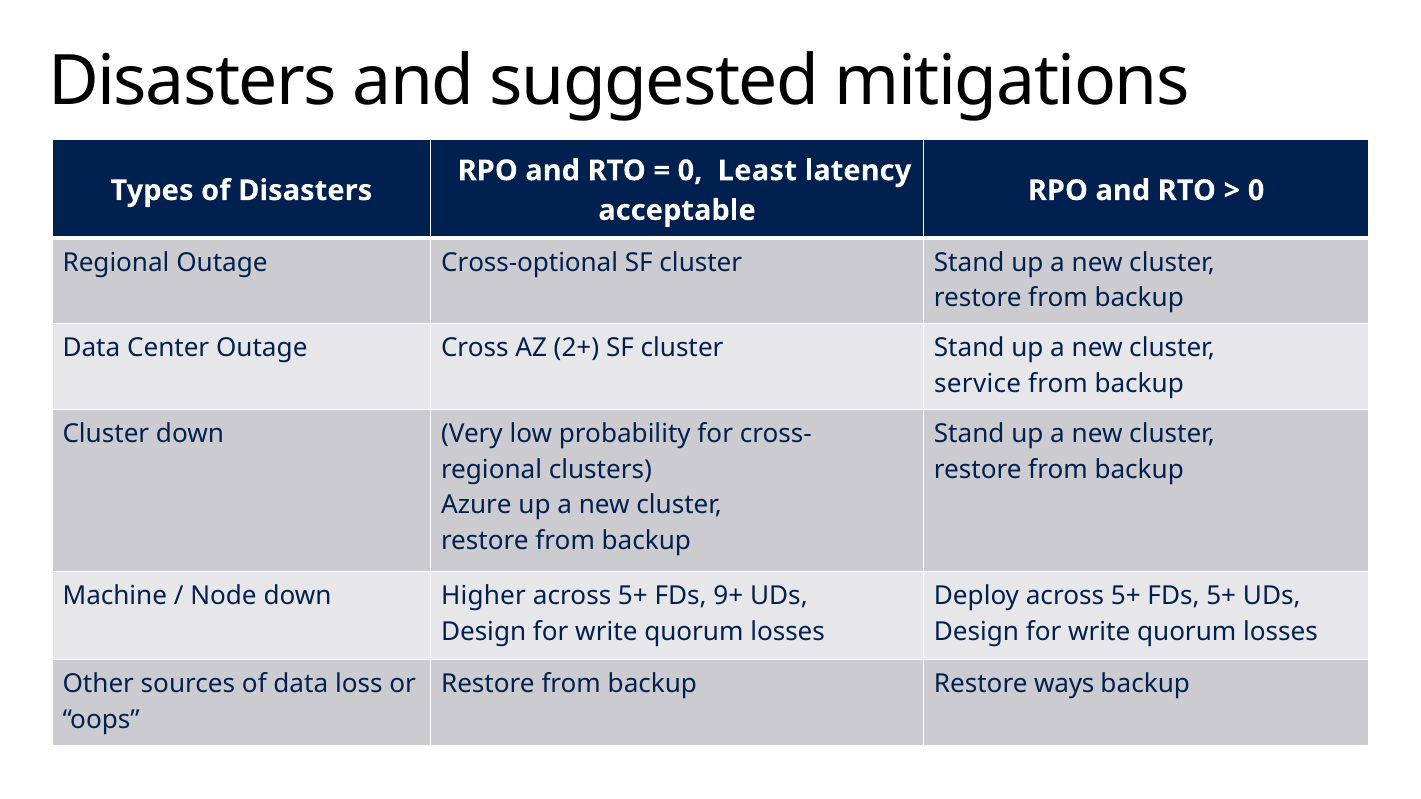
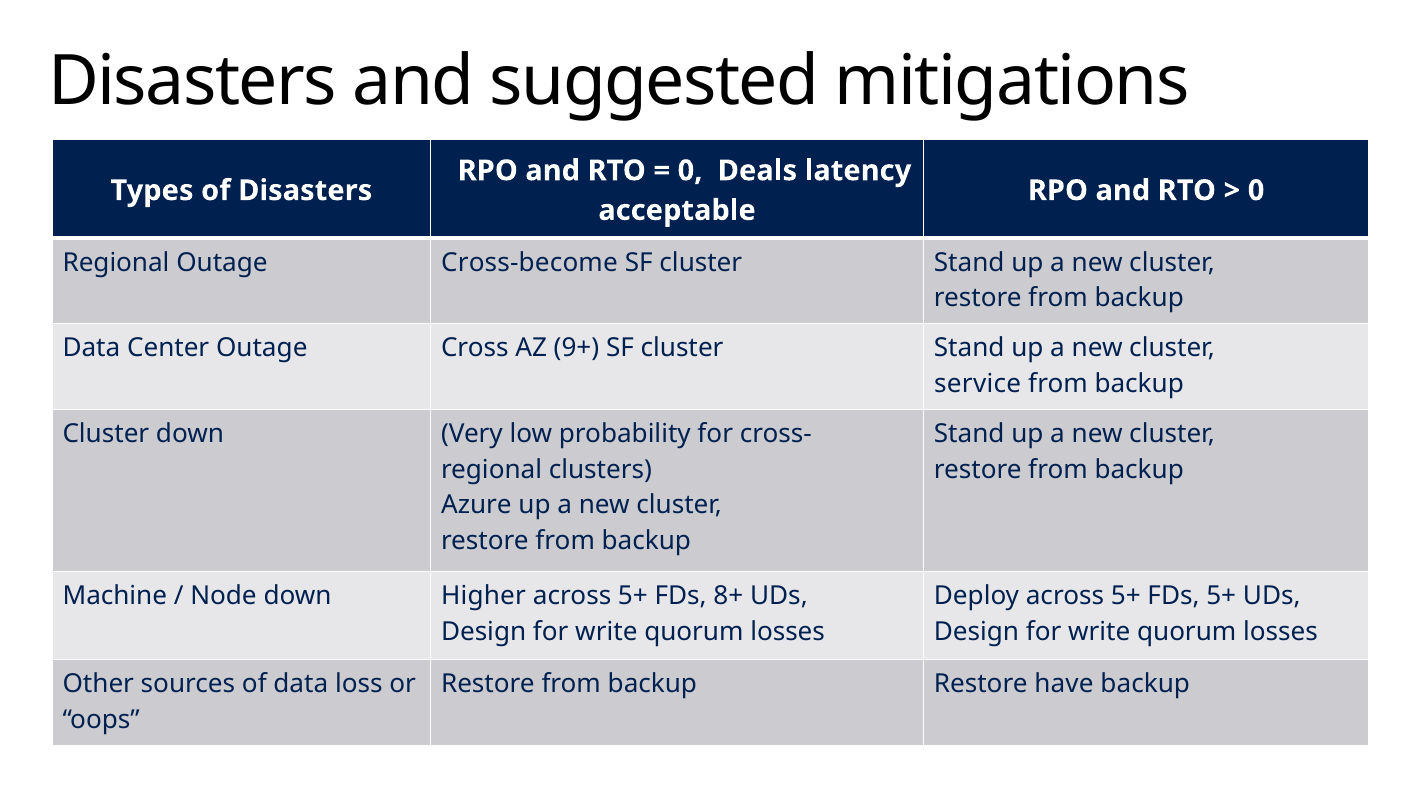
Least: Least -> Deals
Cross-optional: Cross-optional -> Cross-become
2+: 2+ -> 9+
9+: 9+ -> 8+
ways: ways -> have
